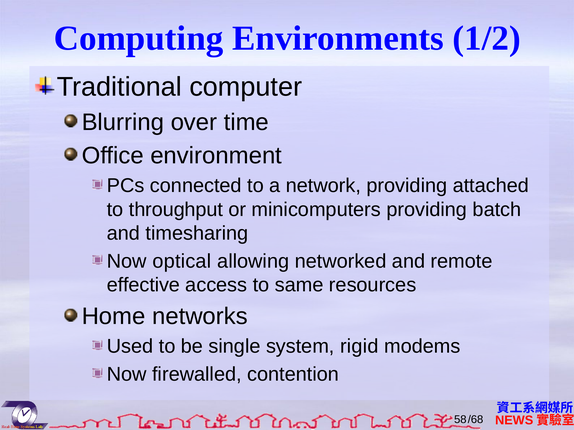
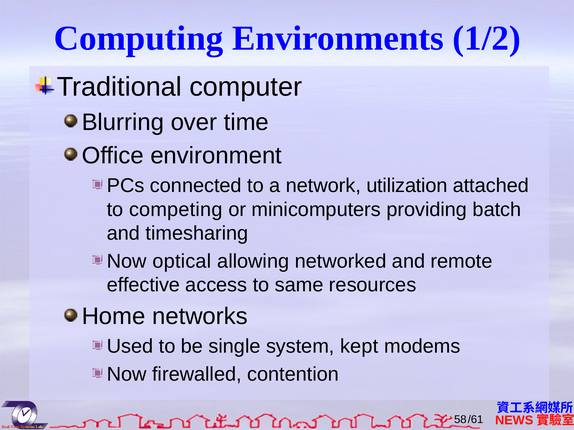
network providing: providing -> utilization
throughput: throughput -> competing
rigid: rigid -> kept
/68: /68 -> /61
